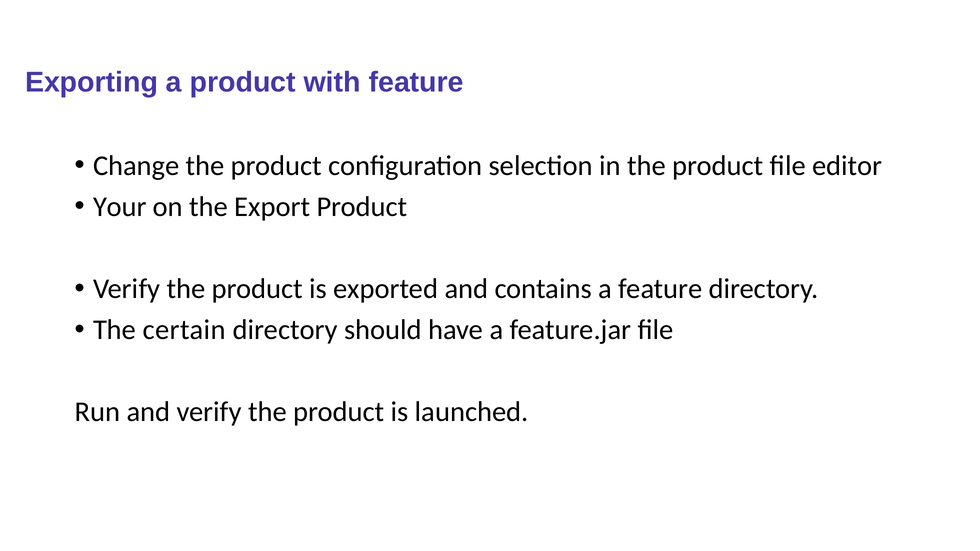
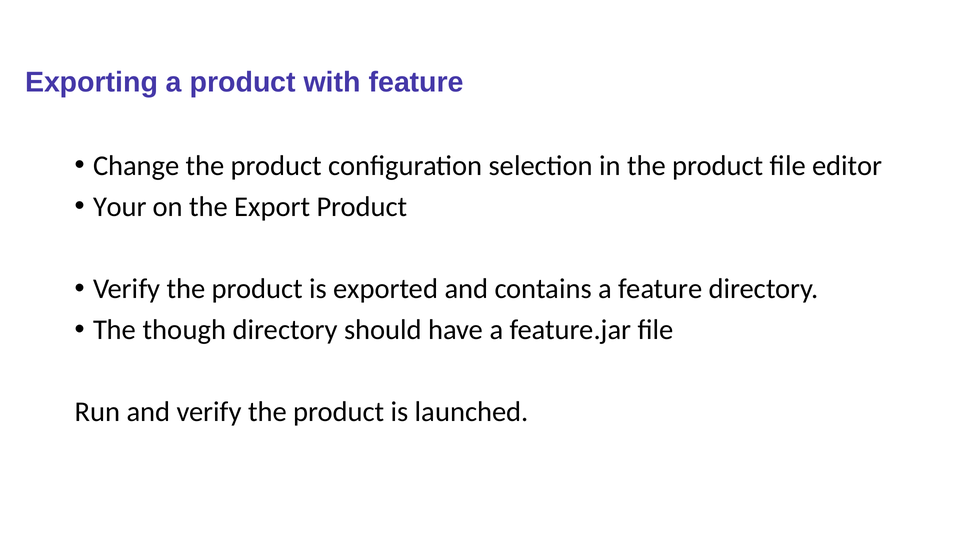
certain: certain -> though
